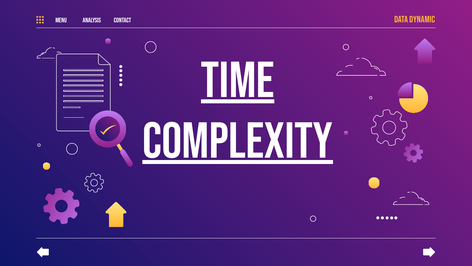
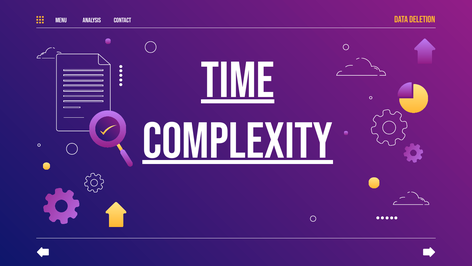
DYNAMIC: DYNAMIC -> DELETION
